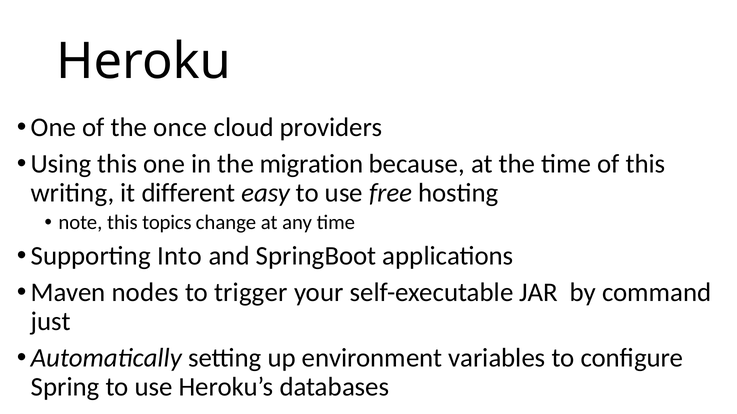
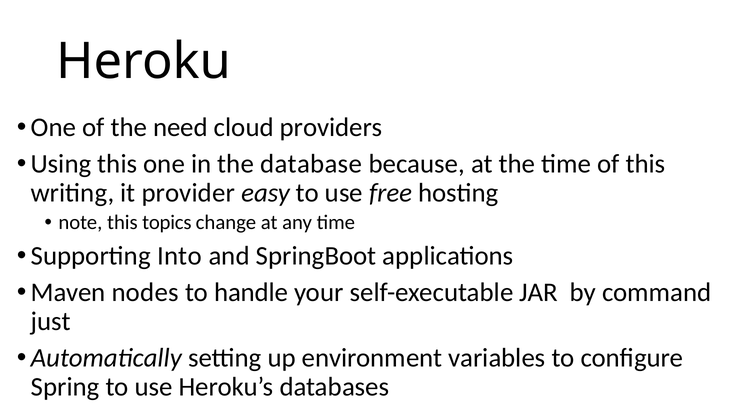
once: once -> need
migration: migration -> database
different: different -> provider
trigger: trigger -> handle
